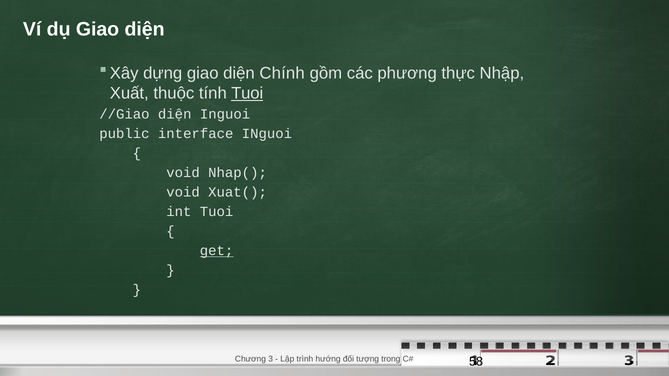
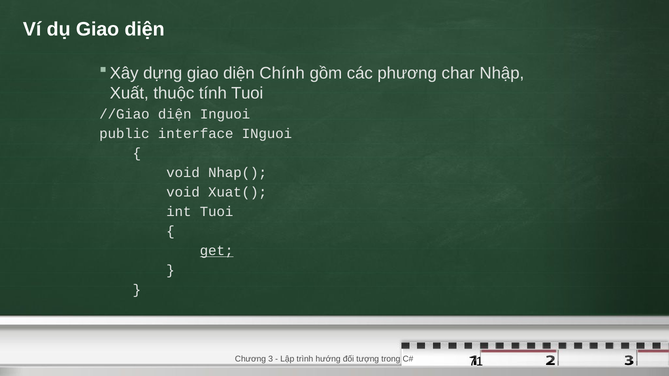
thực: thực -> char
Tuoi at (247, 93) underline: present -> none
58: 58 -> 71
